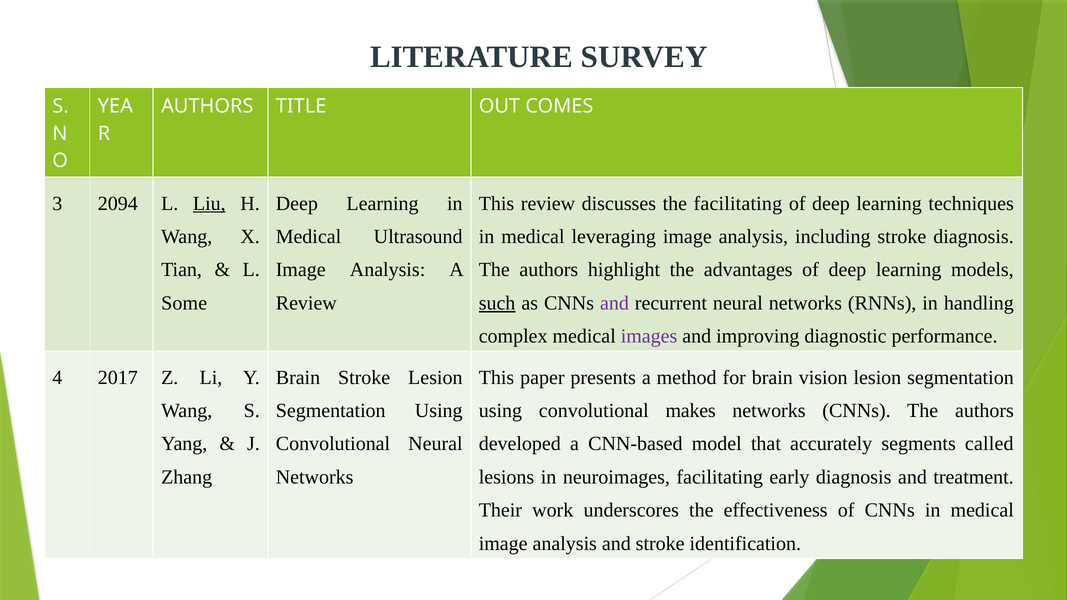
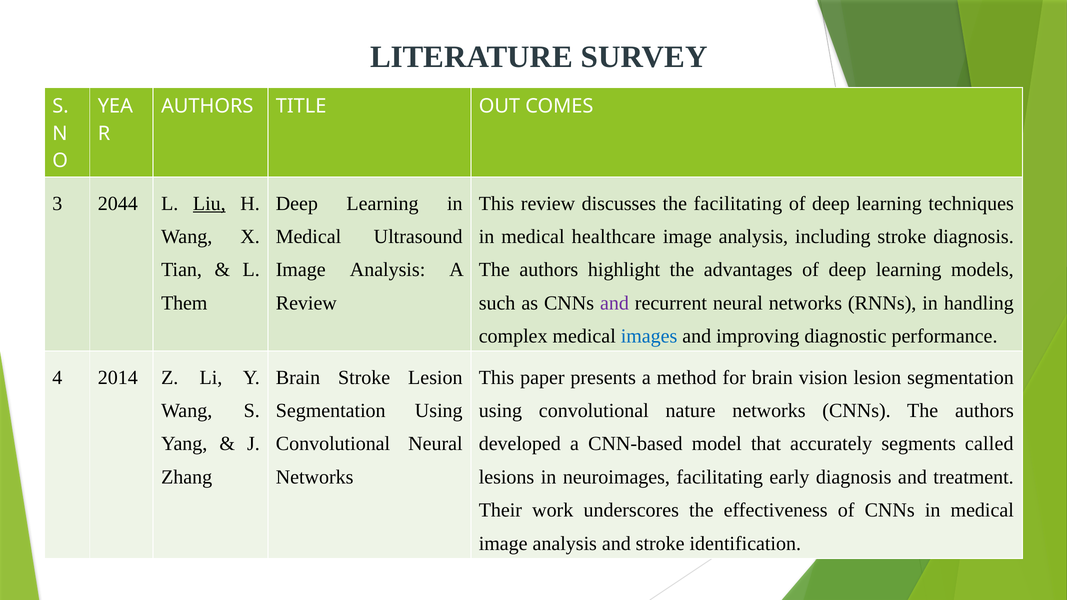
2094: 2094 -> 2044
leveraging: leveraging -> healthcare
Some: Some -> Them
such underline: present -> none
images colour: purple -> blue
2017: 2017 -> 2014
makes: makes -> nature
